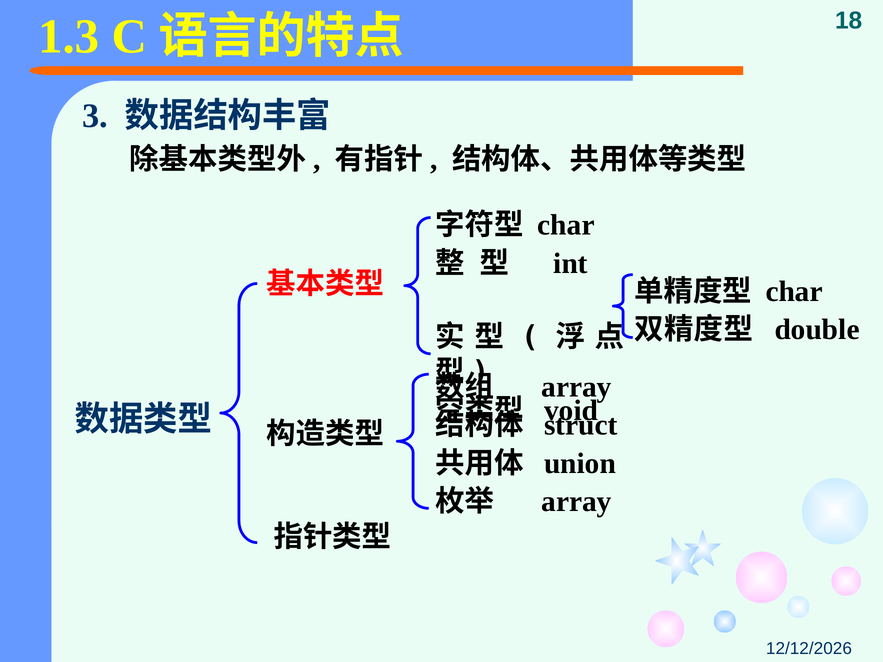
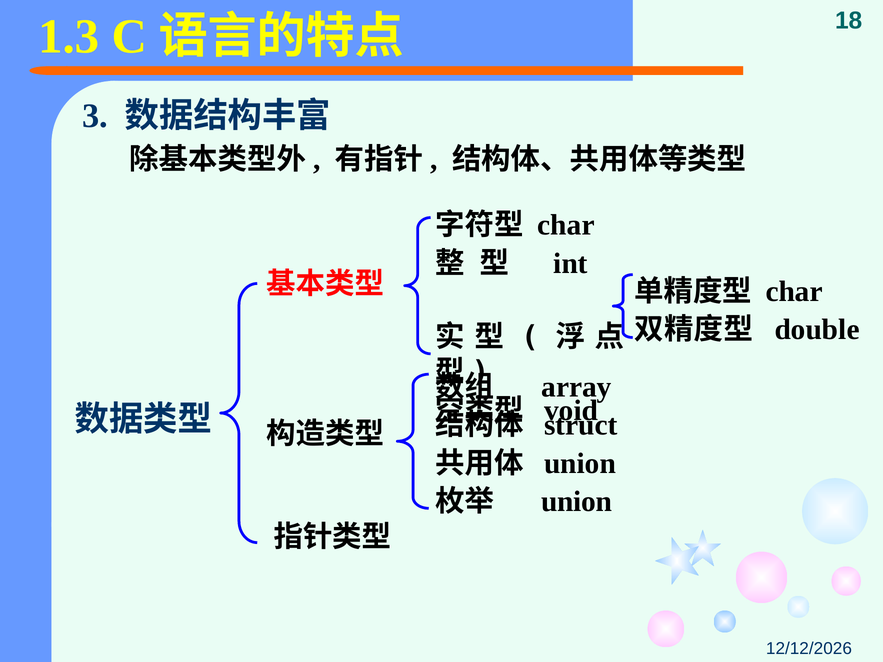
array at (577, 502): array -> union
